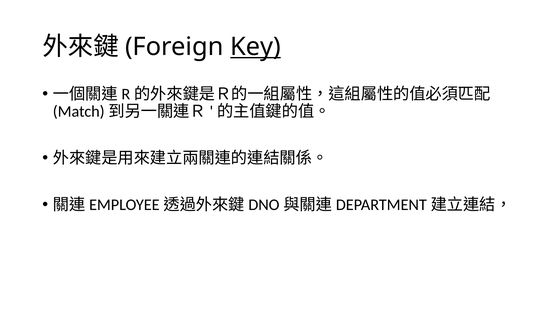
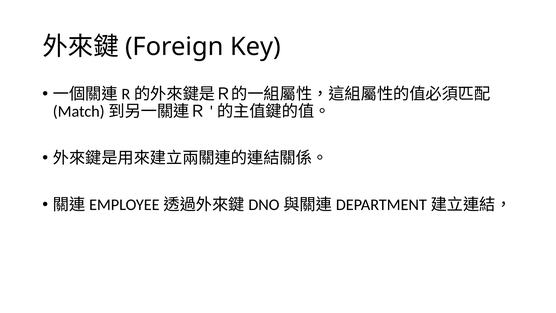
Key underline: present -> none
